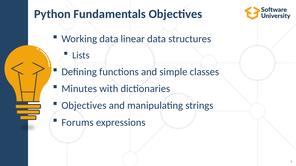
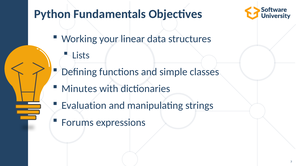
Working data: data -> your
Objectives at (84, 106): Objectives -> Evaluation
